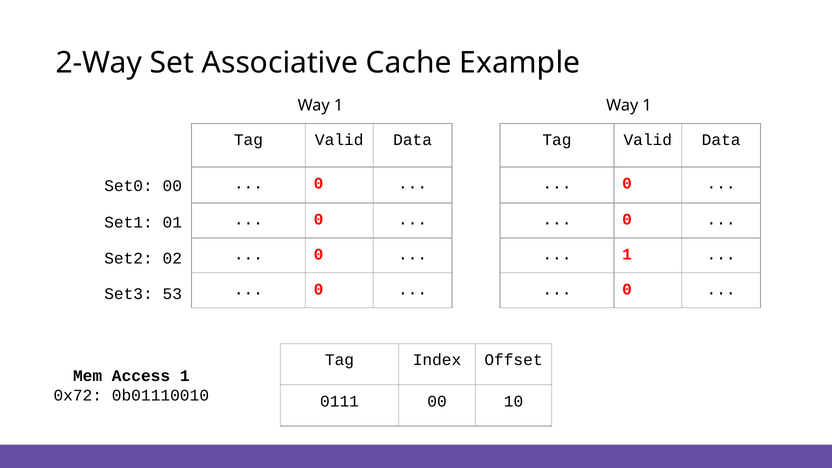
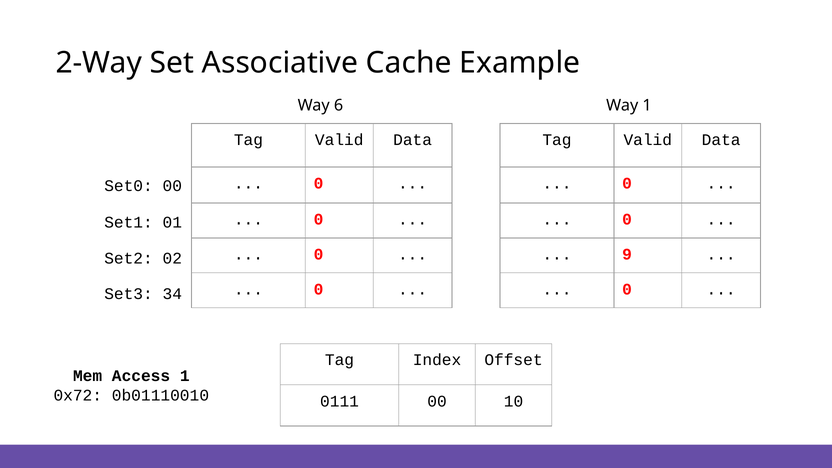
1 at (339, 106): 1 -> 6
1 at (627, 254): 1 -> 9
53: 53 -> 34
